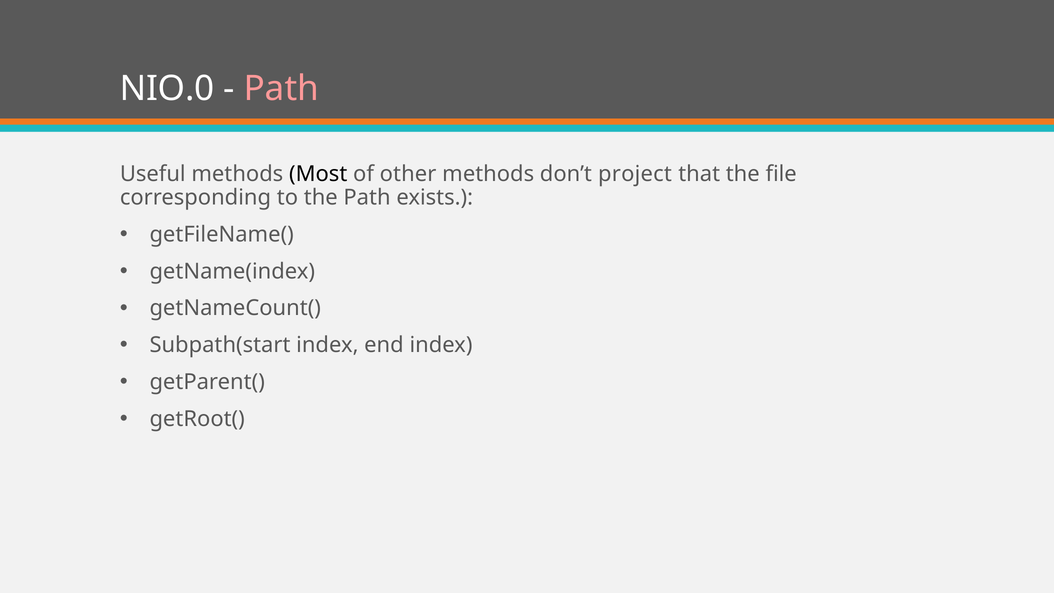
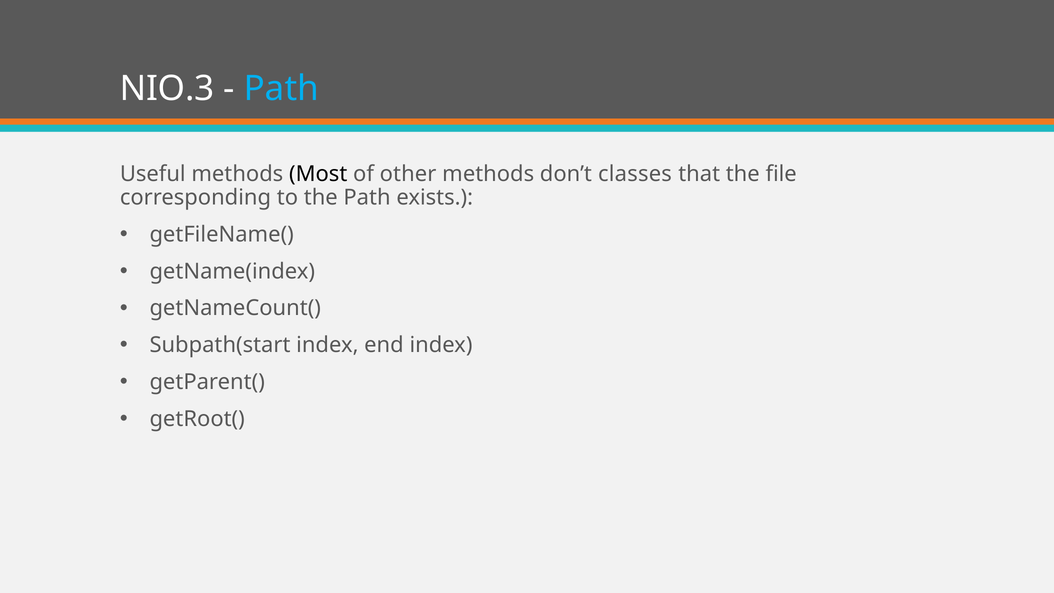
NIO.0: NIO.0 -> NIO.3
Path at (281, 89) colour: pink -> light blue
project: project -> classes
